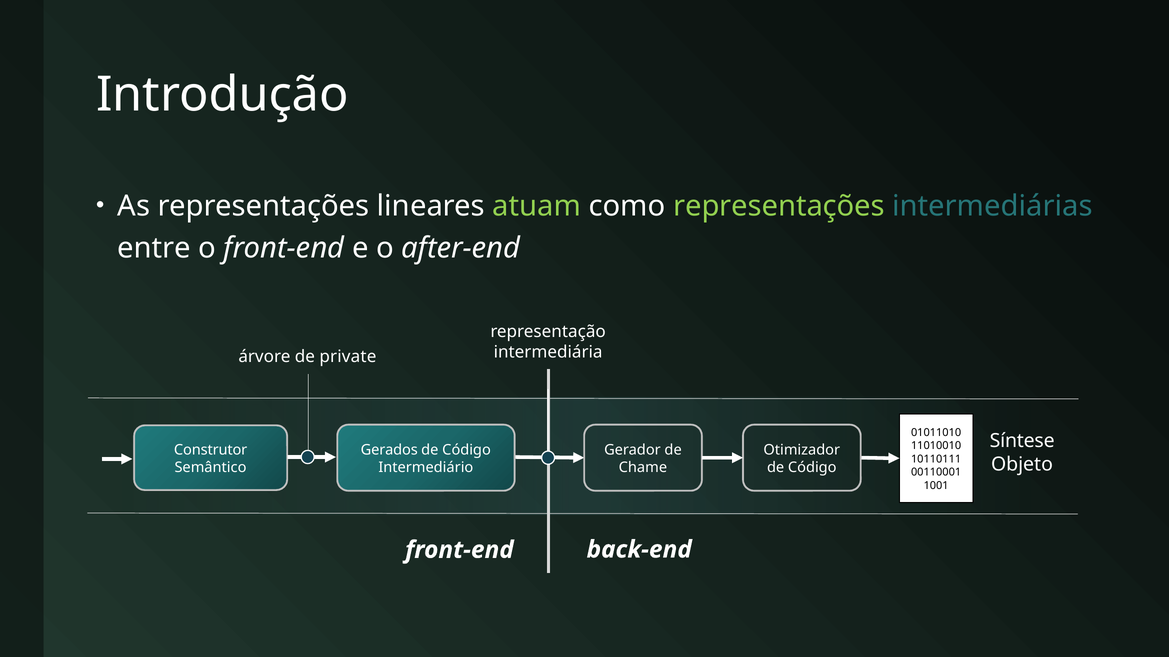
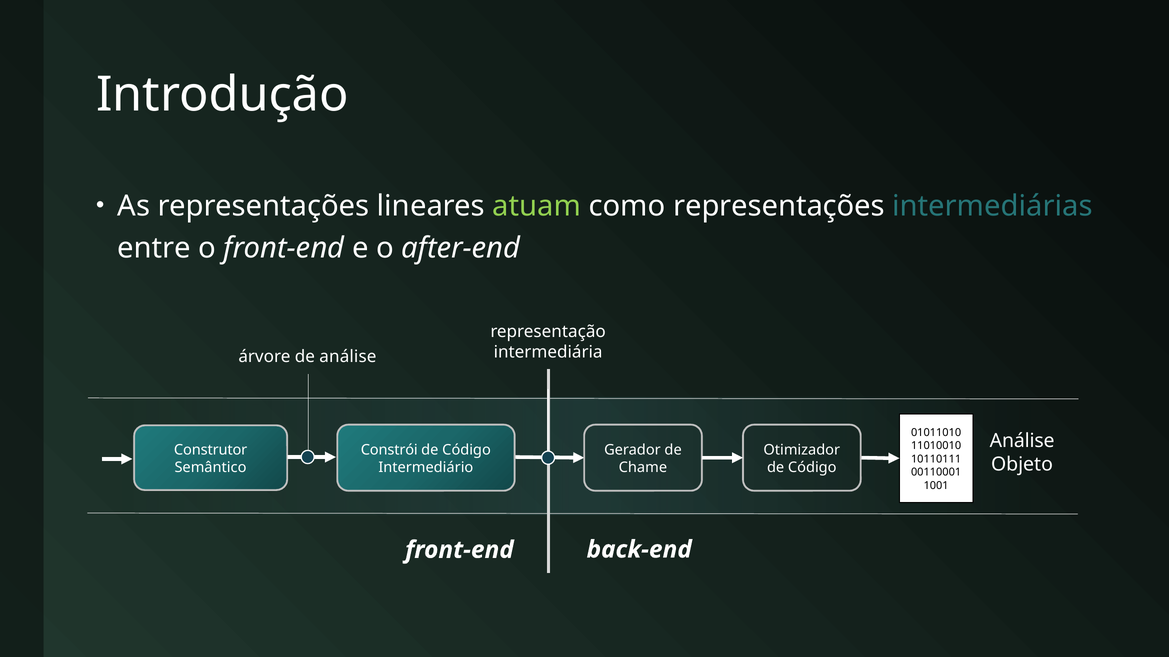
representações at (779, 206) colour: light green -> white
de private: private -> análise
Síntese at (1022, 442): Síntese -> Análise
Gerados: Gerados -> Constrói
